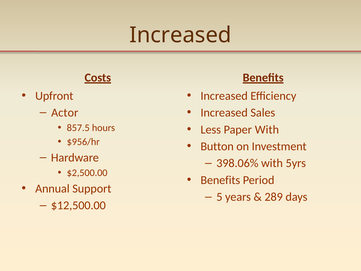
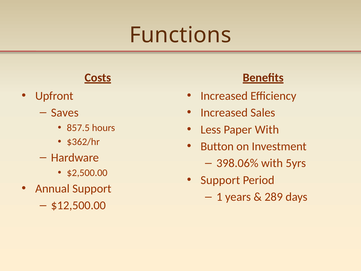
Increased at (180, 35): Increased -> Functions
Actor: Actor -> Saves
$956/hr: $956/hr -> $362/hr
Benefits at (220, 180): Benefits -> Support
5: 5 -> 1
